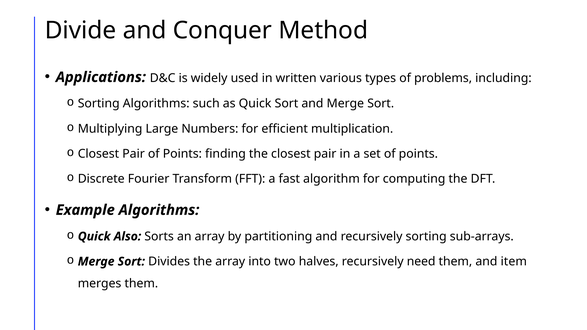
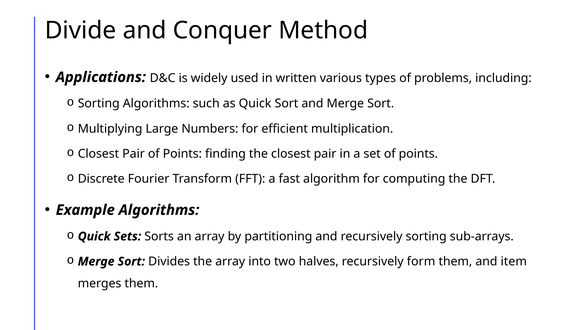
Also: Also -> Sets
need: need -> form
